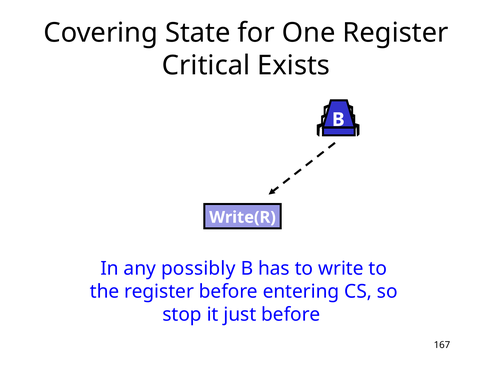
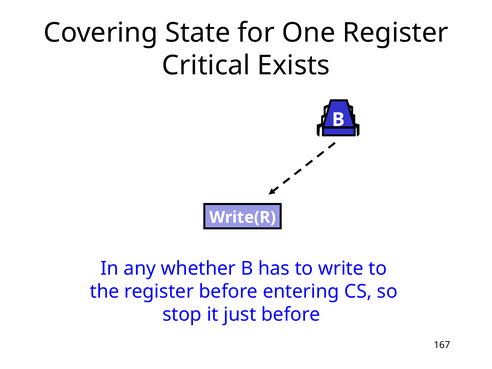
possibly: possibly -> whether
